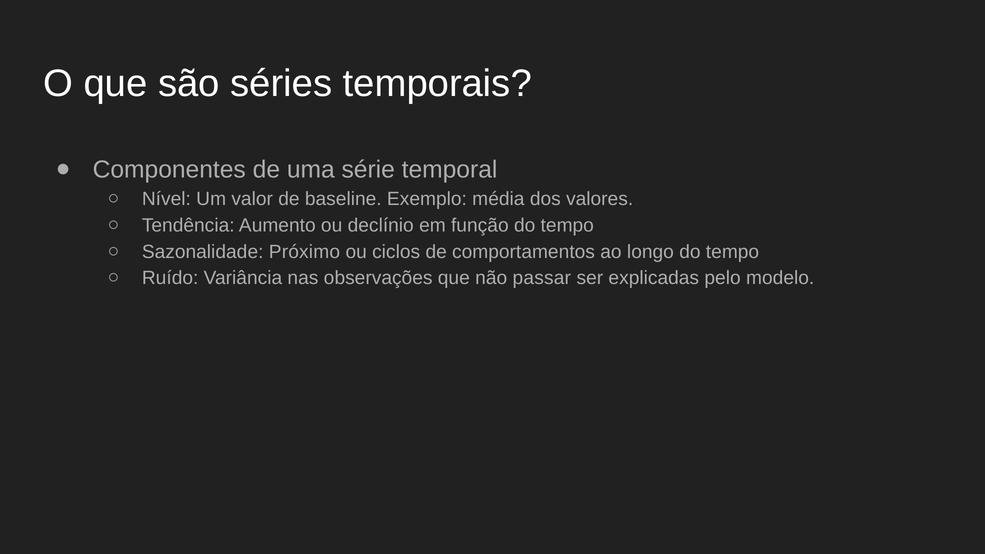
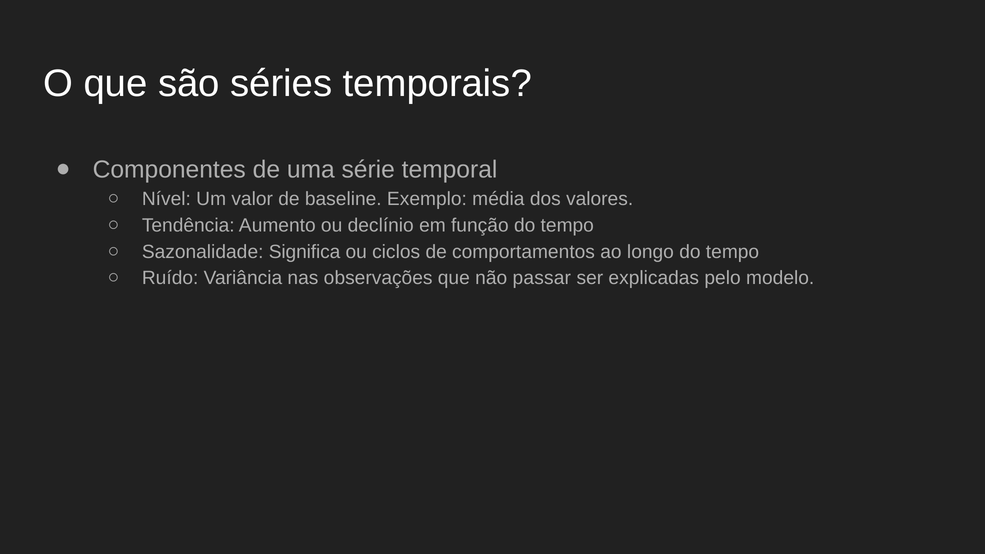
Próximo: Próximo -> Significa
